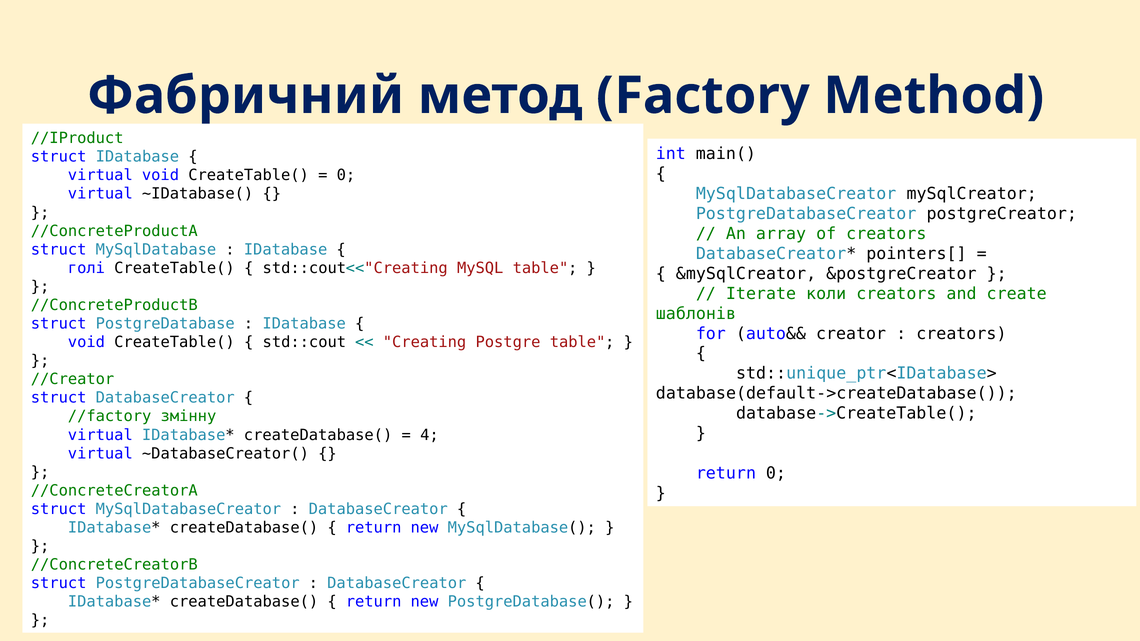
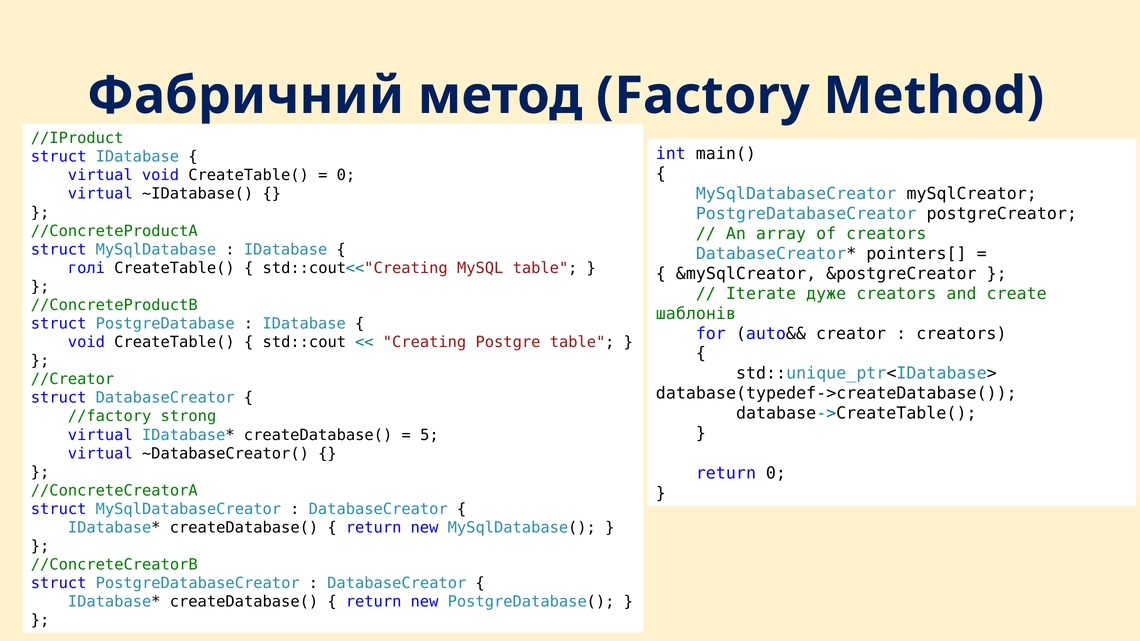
коли: коли -> дуже
database(default->createDatabase(: database(default->createDatabase( -> database(typedef->createDatabase(
змінну: змінну -> strong
4: 4 -> 5
